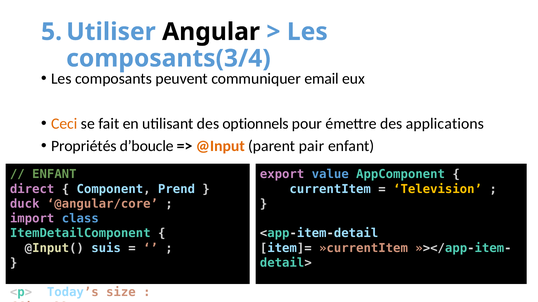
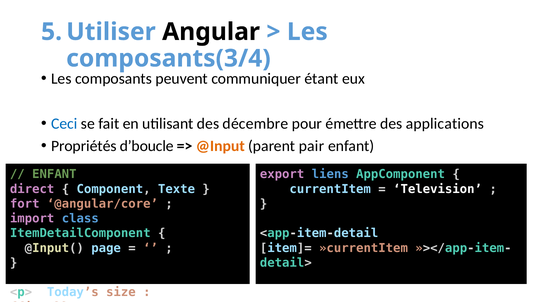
email: email -> étant
Ceci colour: orange -> blue
optionnels: optionnels -> décembre
value: value -> liens
Prend: Prend -> Texte
Television colour: yellow -> white
duck: duck -> fort
suis: suis -> page
